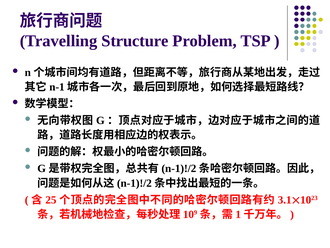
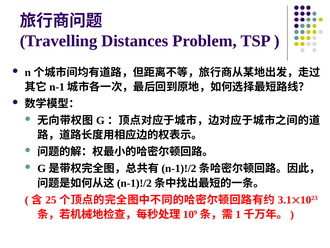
Structure: Structure -> Distances
